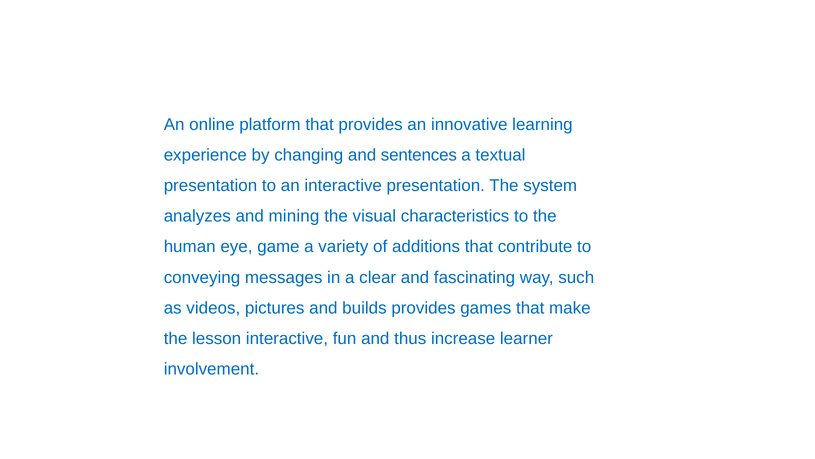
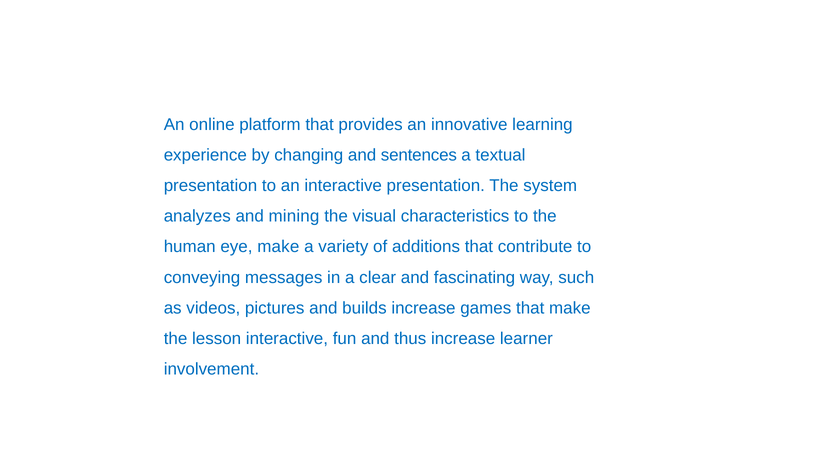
eye game: game -> make
builds provides: provides -> increase
